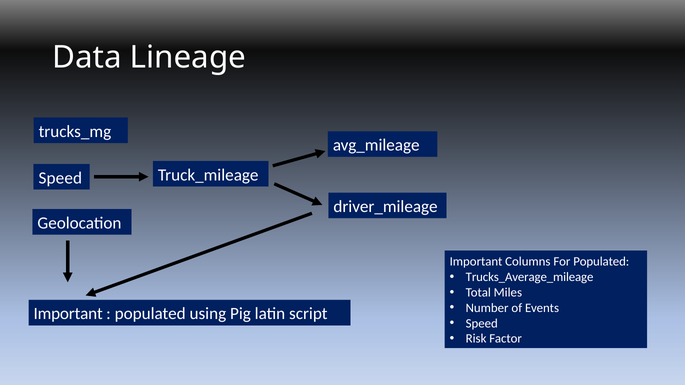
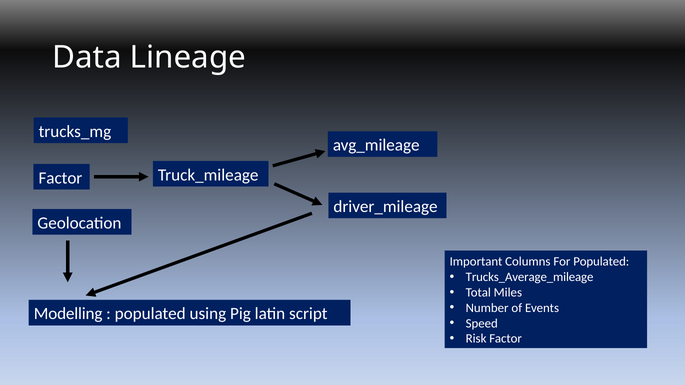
Speed at (60, 178): Speed -> Factor
Important at (68, 314): Important -> Modelling
